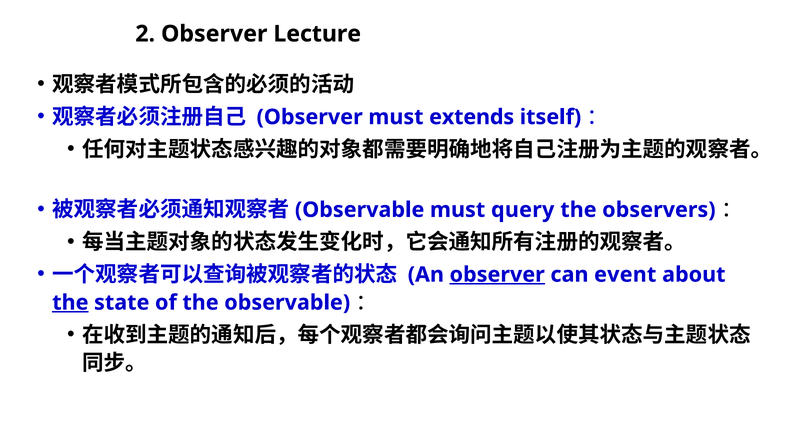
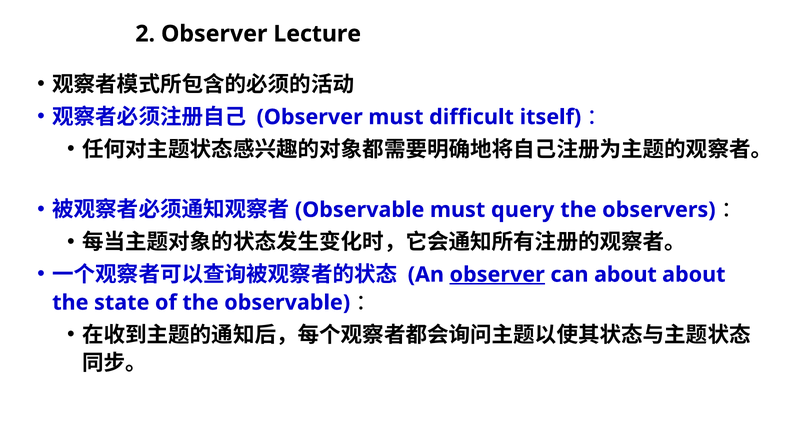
extends: extends -> difficult
can event: event -> about
the at (70, 302) underline: present -> none
